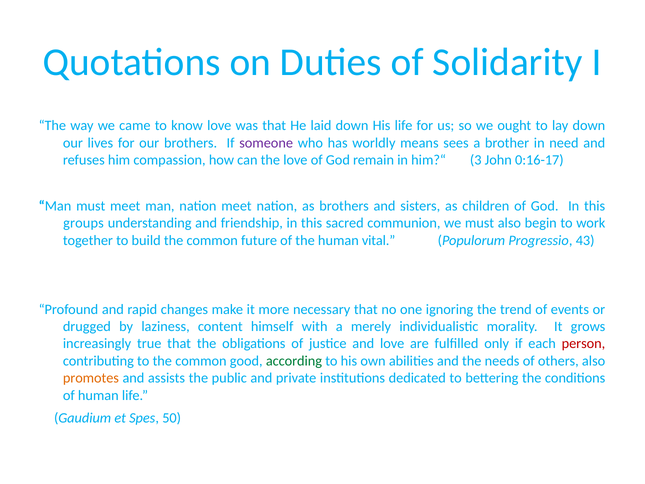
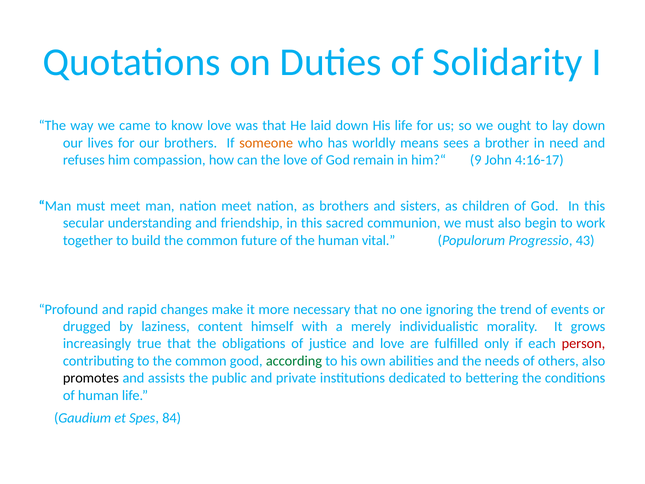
someone colour: purple -> orange
3: 3 -> 9
0:16-17: 0:16-17 -> 4:16-17
groups: groups -> secular
promotes colour: orange -> black
50: 50 -> 84
